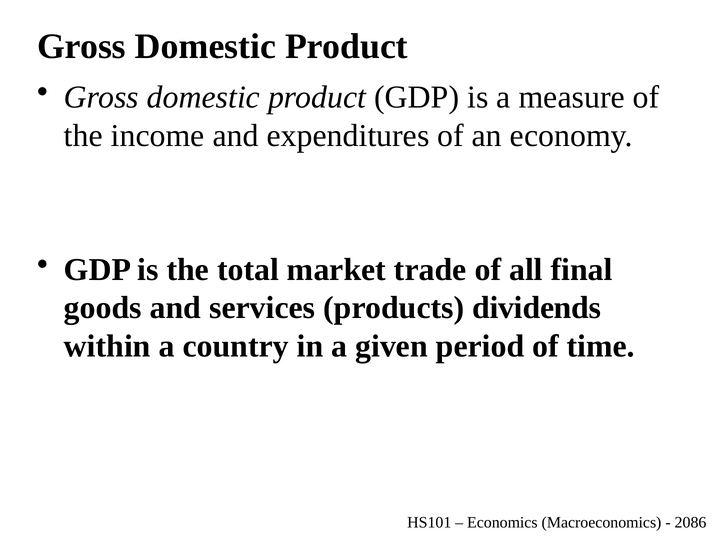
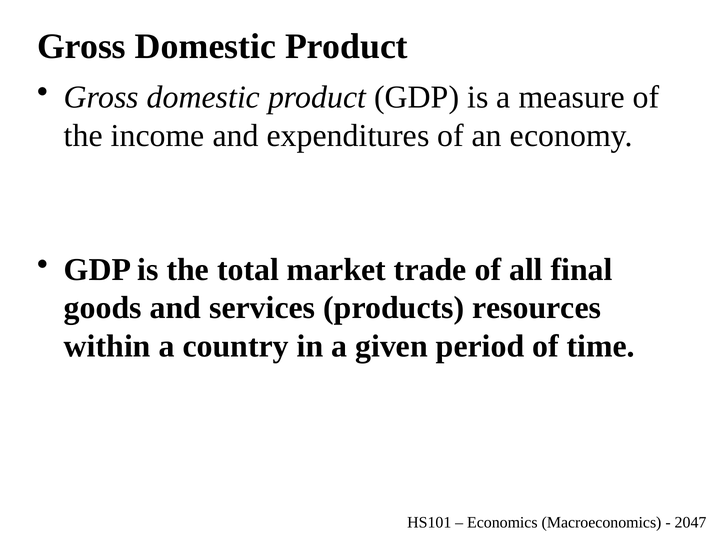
dividends: dividends -> resources
2086: 2086 -> 2047
